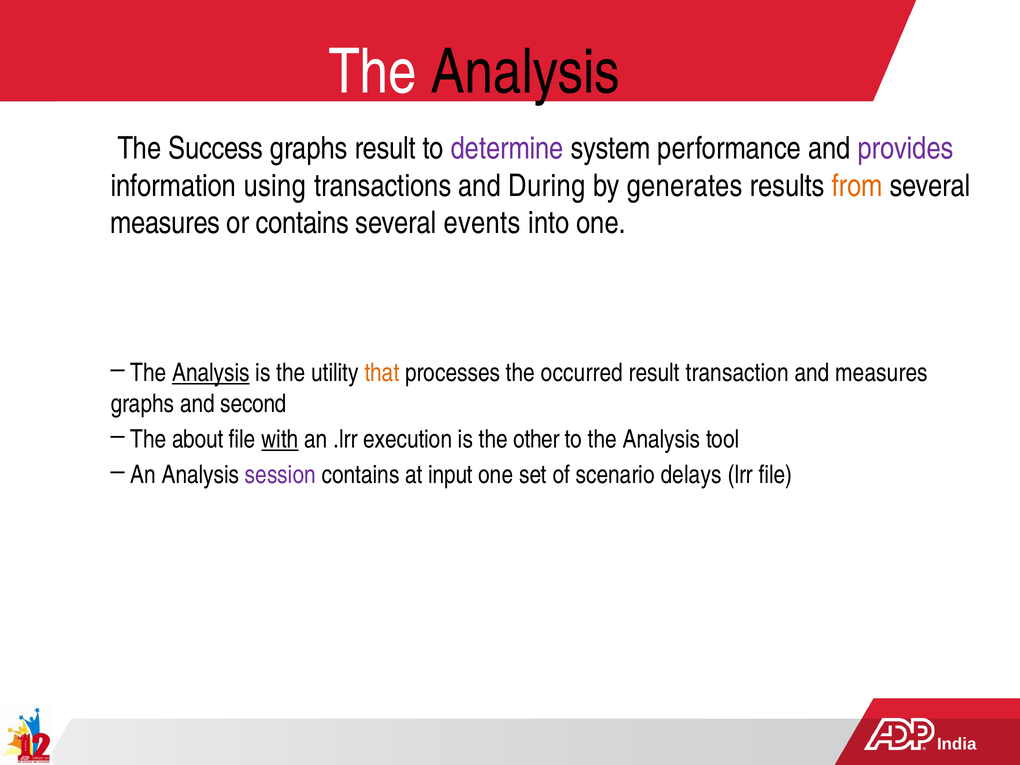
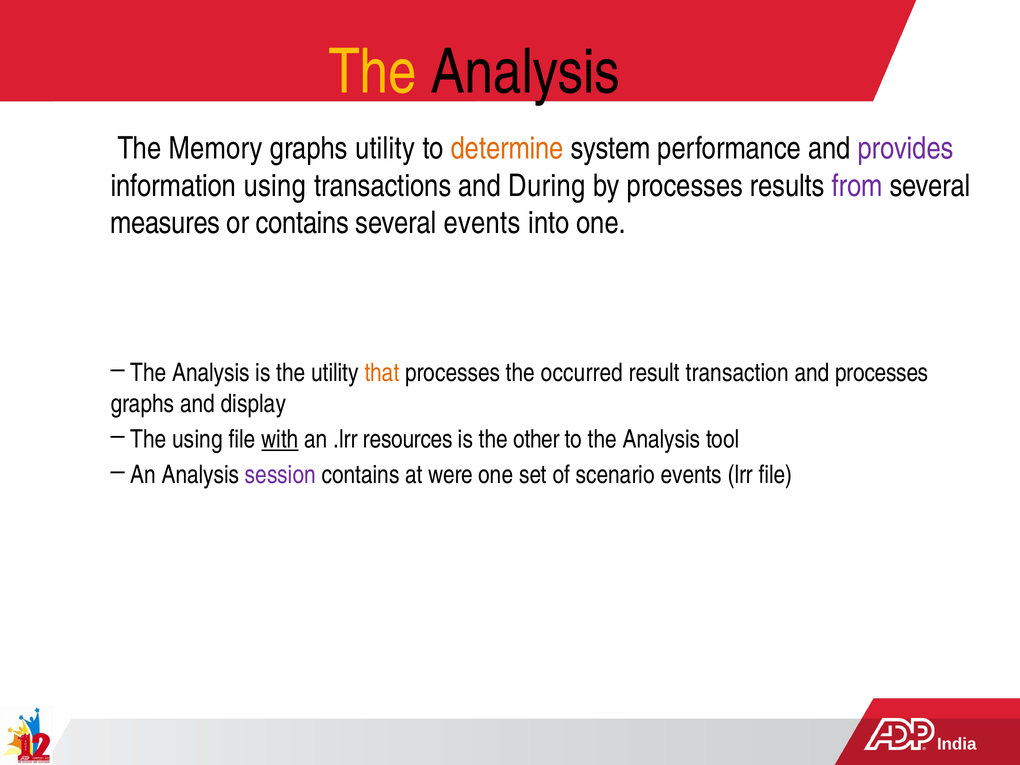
The at (373, 72) colour: white -> yellow
Success: Success -> Memory
graphs result: result -> utility
determine colour: purple -> orange
by generates: generates -> processes
from colour: orange -> purple
Analysis at (211, 373) underline: present -> none
and measures: measures -> processes
second: second -> display
The about: about -> using
execution: execution -> resources
input: input -> were
scenario delays: delays -> events
